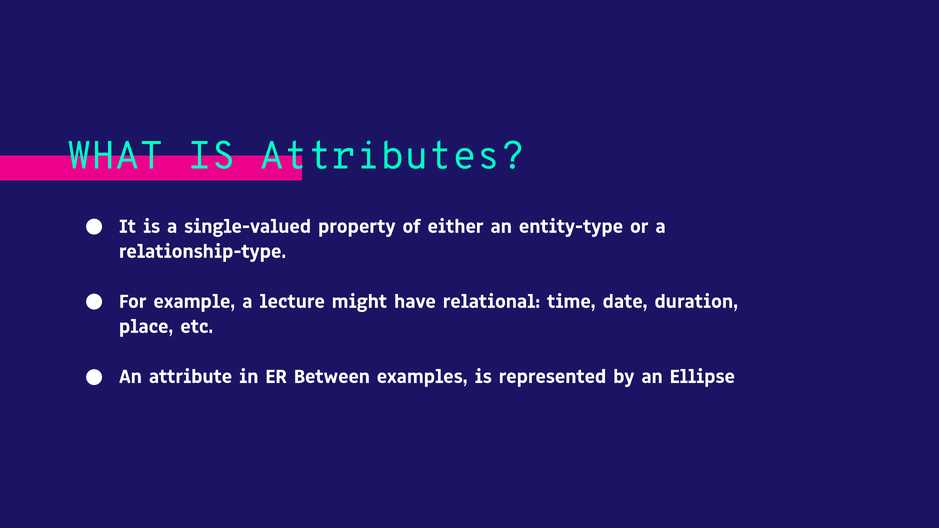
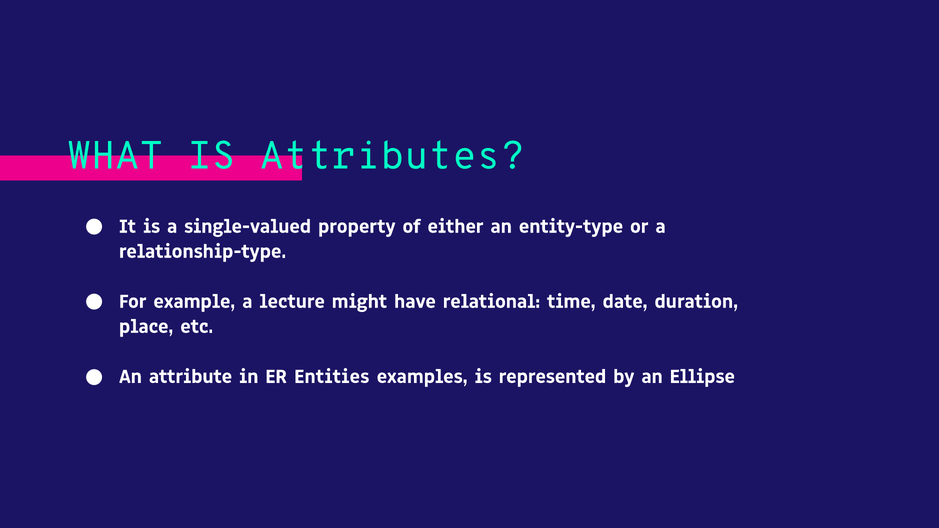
Between: Between -> Entities
